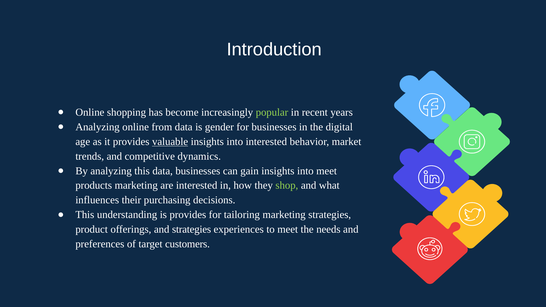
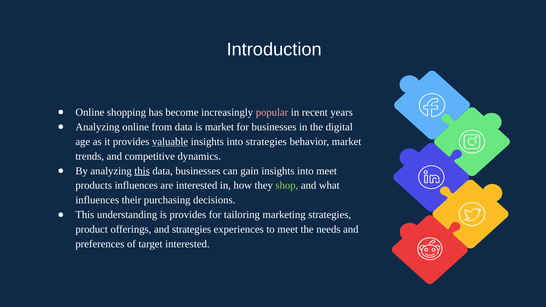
popular colour: light green -> pink
is gender: gender -> market
into interested: interested -> strategies
this at (142, 171) underline: none -> present
products marketing: marketing -> influences
target customers: customers -> interested
